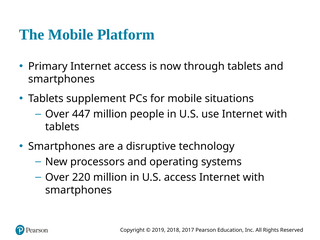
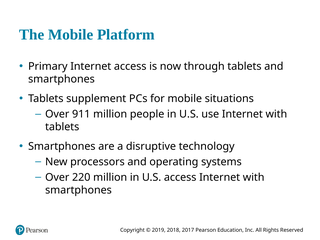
447: 447 -> 911
